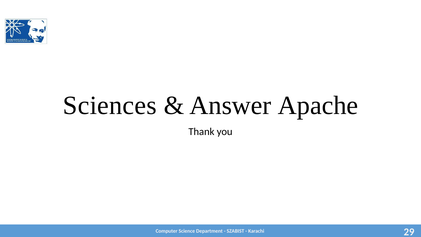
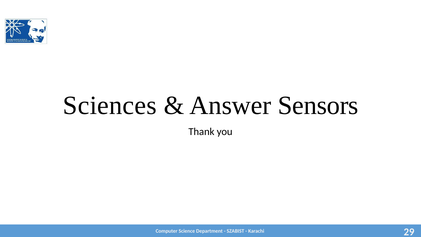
Apache: Apache -> Sensors
